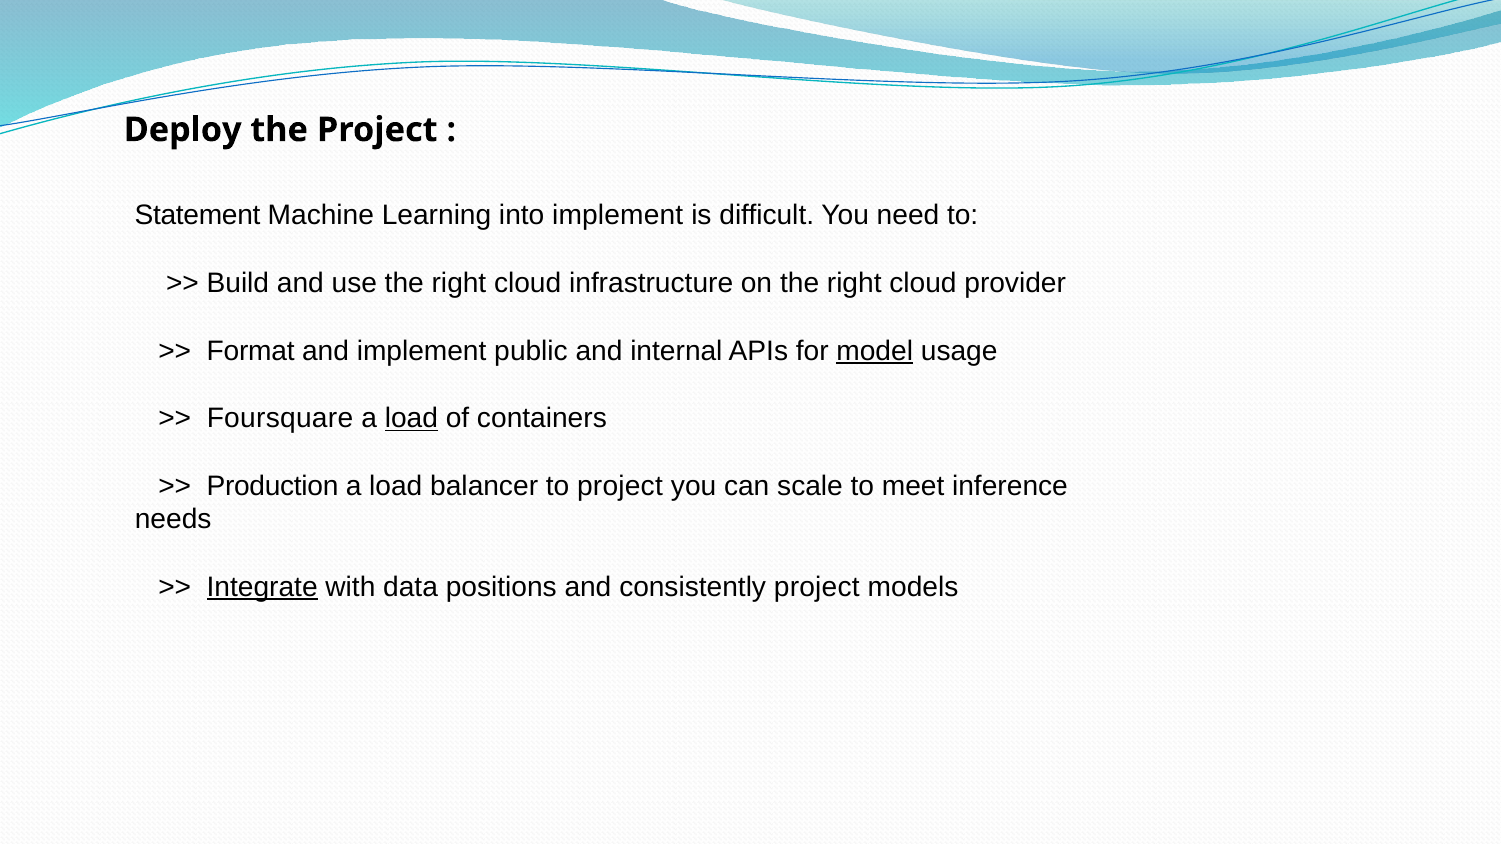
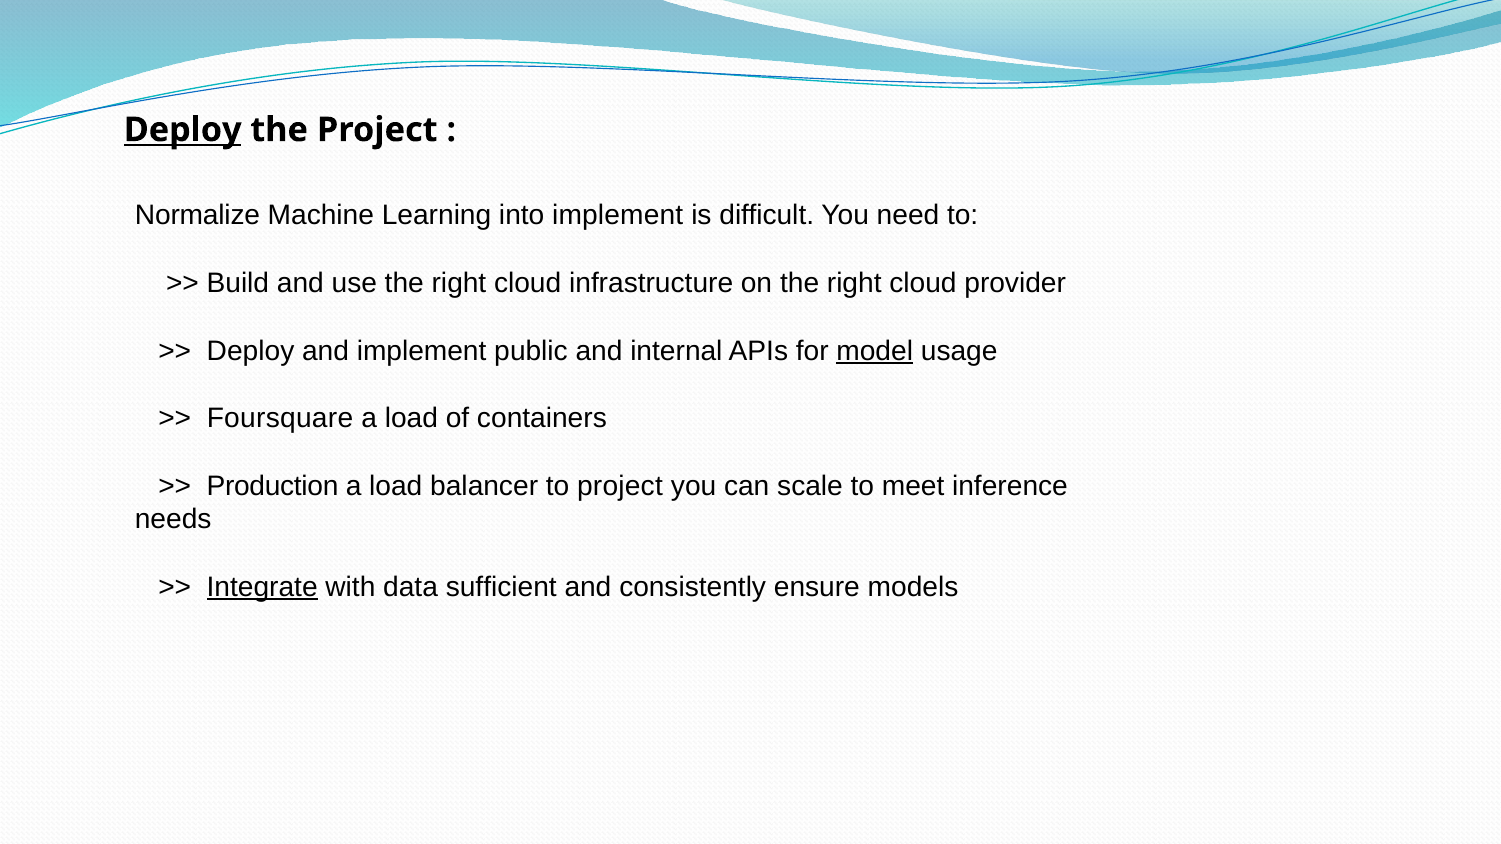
Deploy at (183, 130) underline: none -> present
Statement: Statement -> Normalize
Format at (251, 351): Format -> Deploy
load at (411, 418) underline: present -> none
positions: positions -> sufficient
consistently project: project -> ensure
